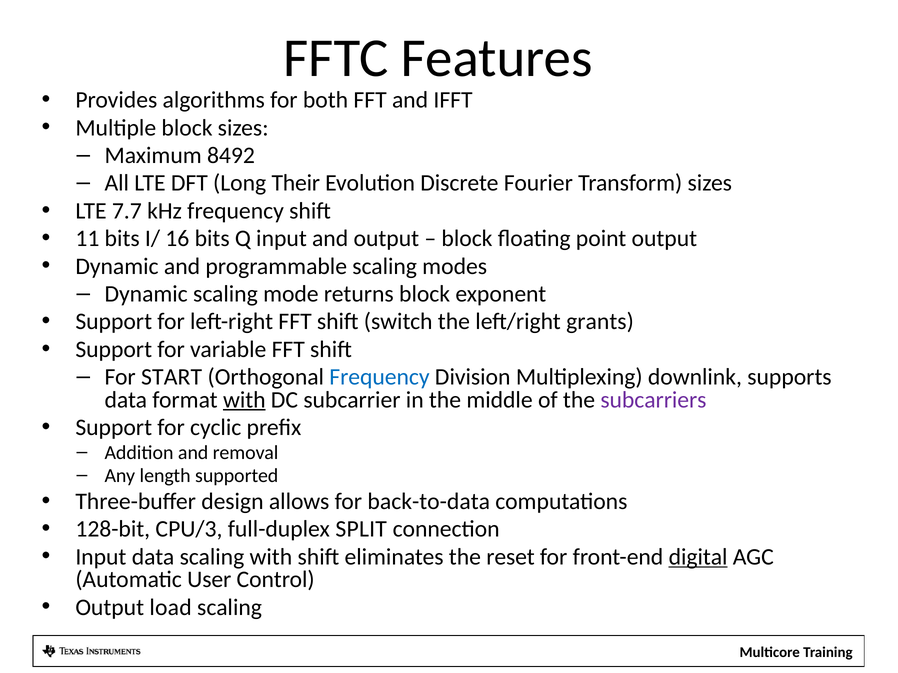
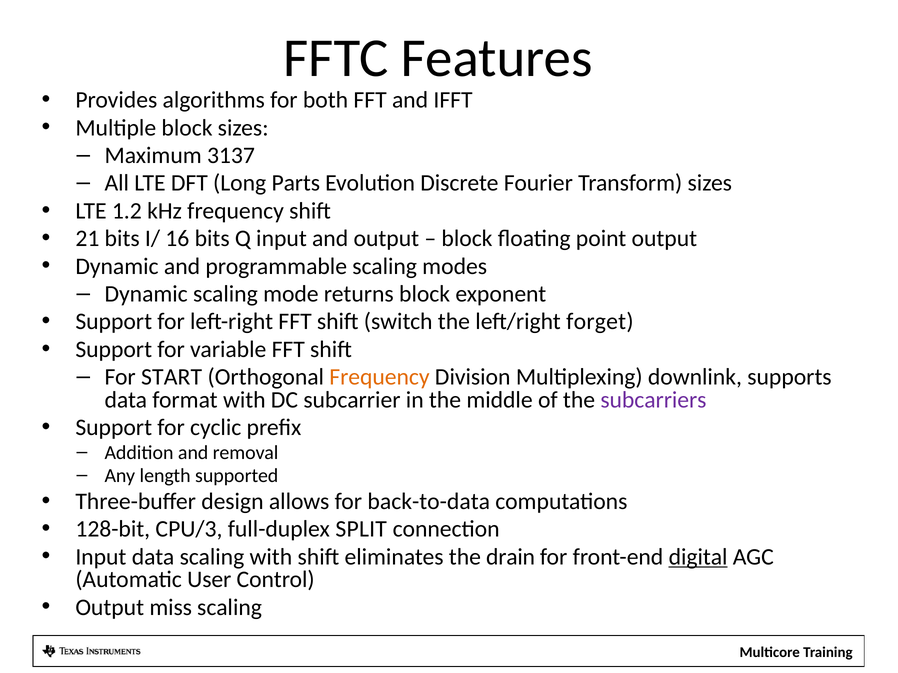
8492: 8492 -> 3137
Their: Their -> Parts
7.7: 7.7 -> 1.2
11: 11 -> 21
grants: grants -> forget
Frequency at (379, 377) colour: blue -> orange
with at (244, 400) underline: present -> none
reset: reset -> drain
load: load -> miss
